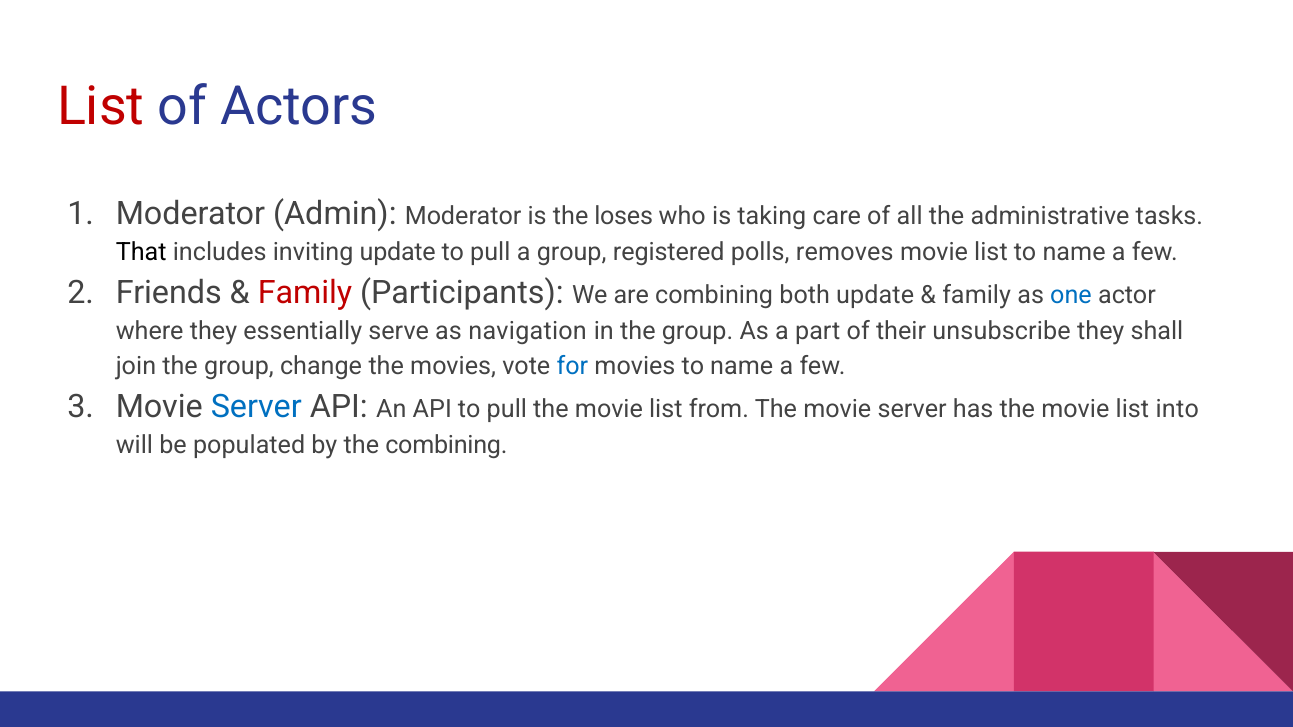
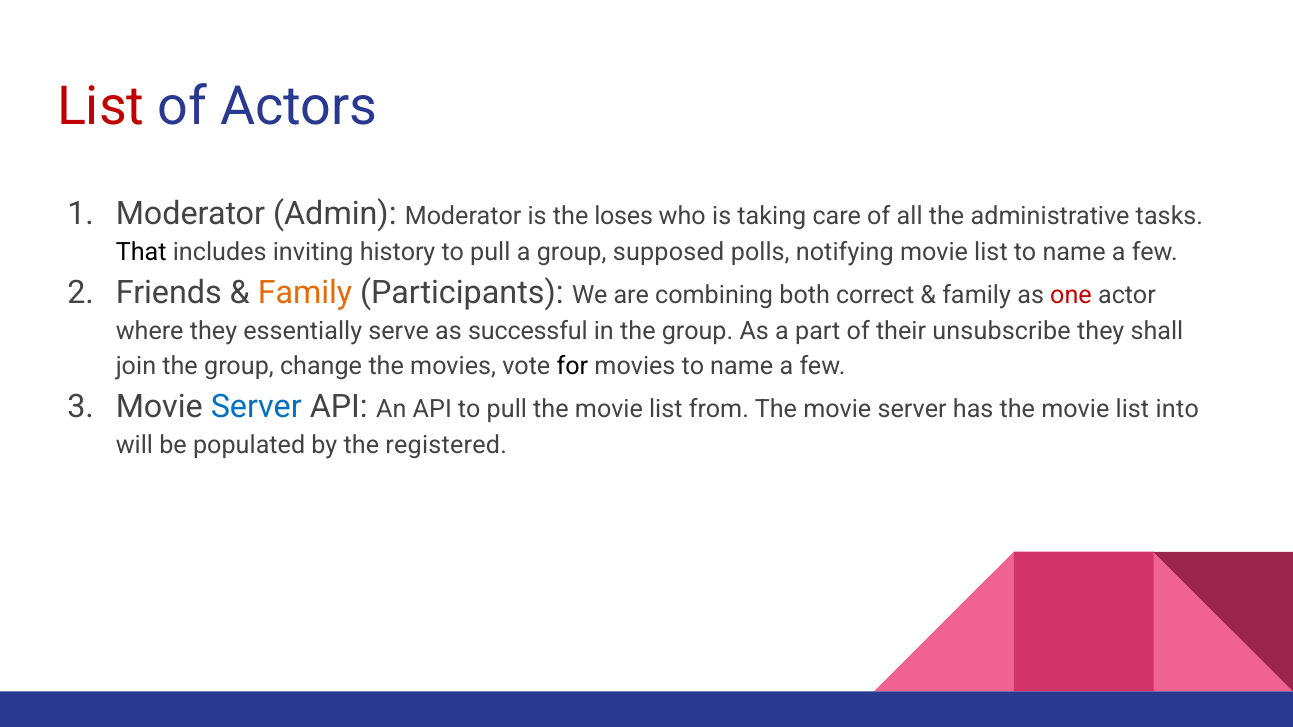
inviting update: update -> history
registered: registered -> supposed
removes: removes -> notifying
Family at (305, 293) colour: red -> orange
both update: update -> correct
one colour: blue -> red
navigation: navigation -> successful
for colour: blue -> black
the combining: combining -> registered
